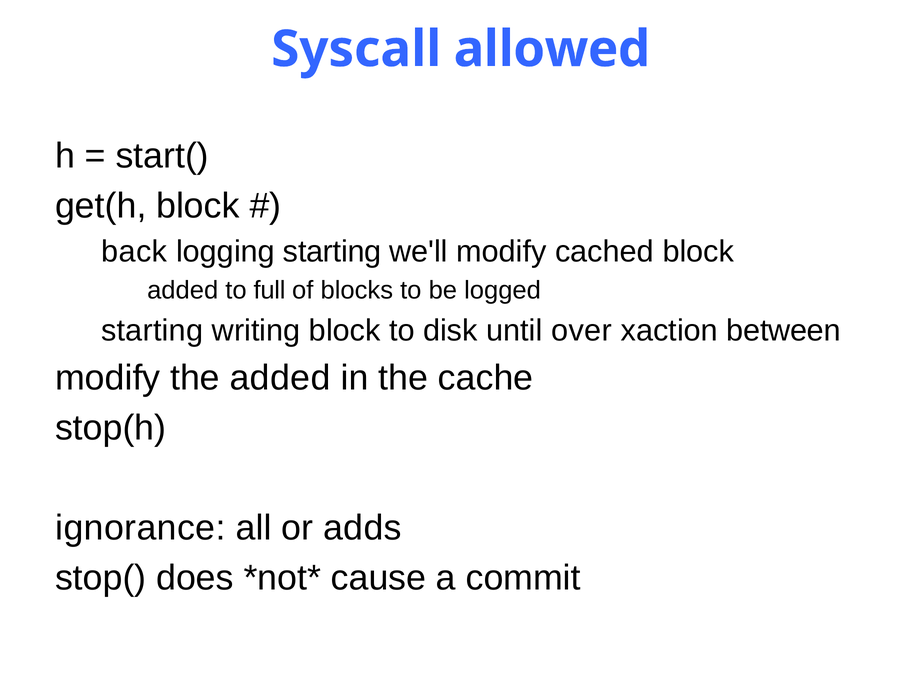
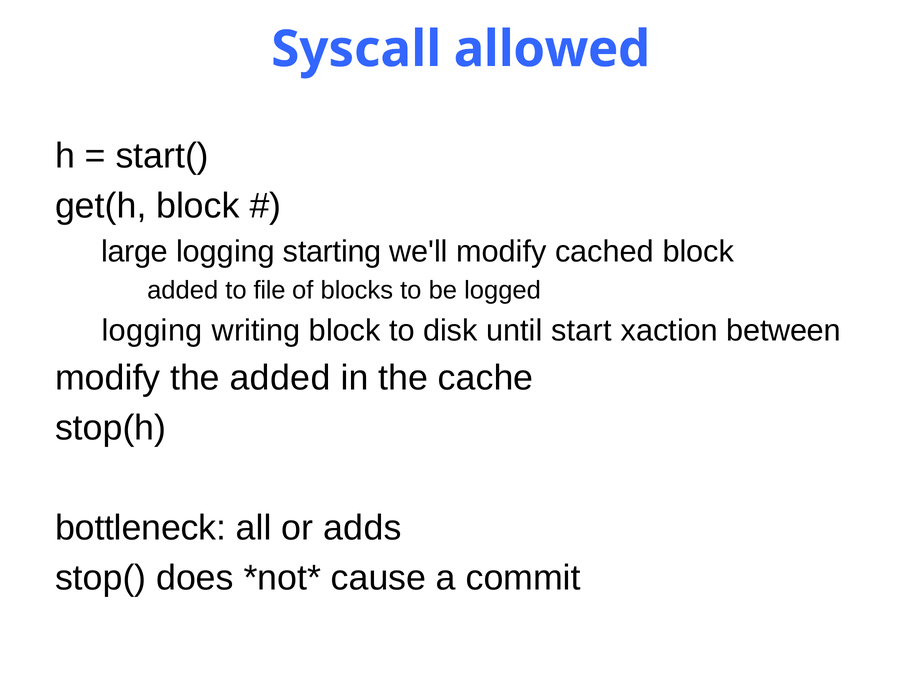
back: back -> large
full: full -> file
starting at (152, 331): starting -> logging
over: over -> start
ignorance: ignorance -> bottleneck
